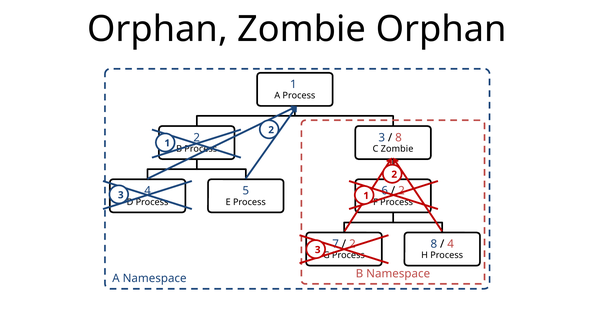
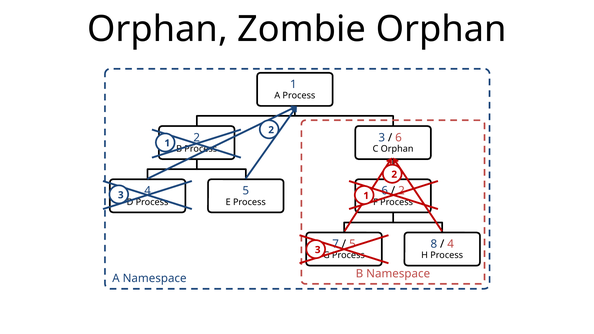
8 at (399, 138): 8 -> 6
Zombie at (397, 149): Zombie -> Orphan
2 at (352, 244): 2 -> 5
